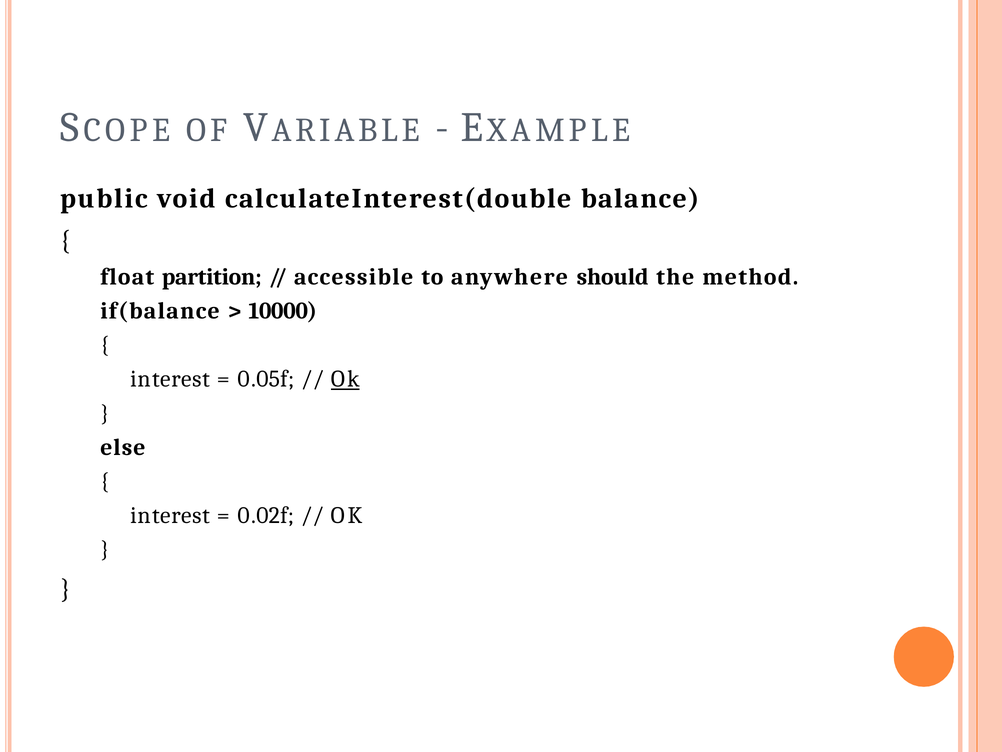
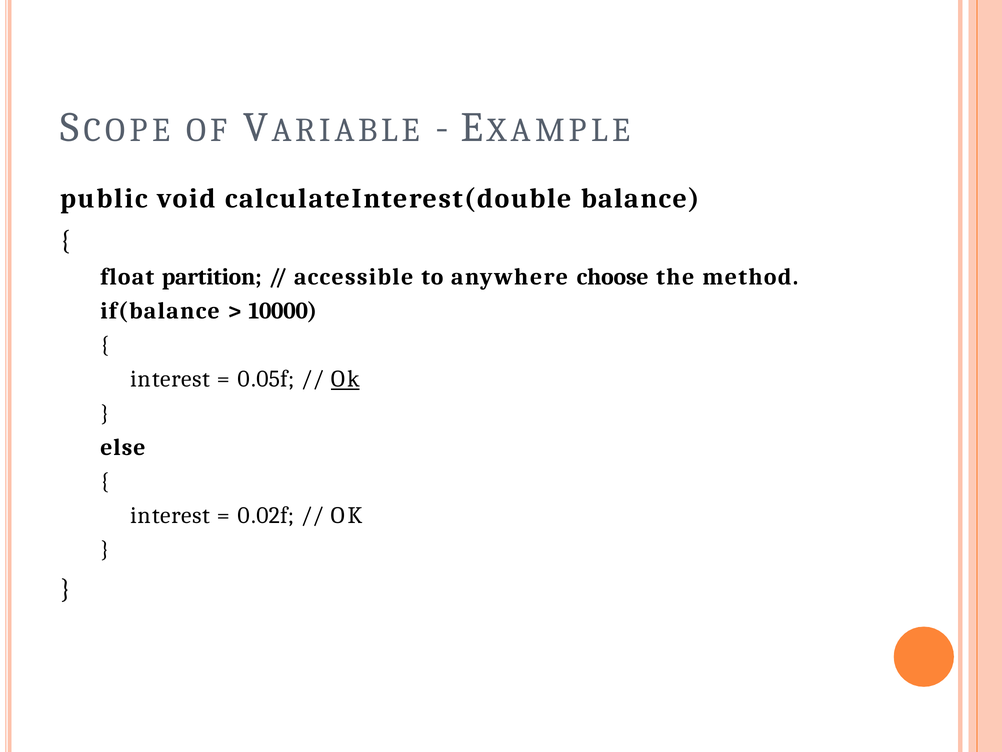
should: should -> choose
